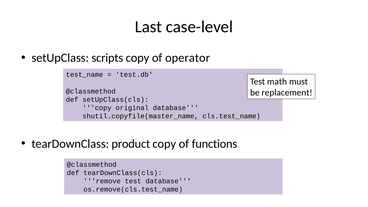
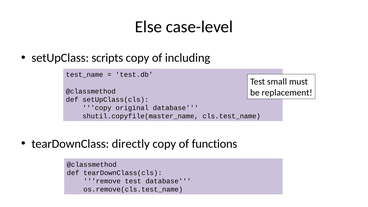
Last: Last -> Else
operator: operator -> including
math: math -> small
product: product -> directly
